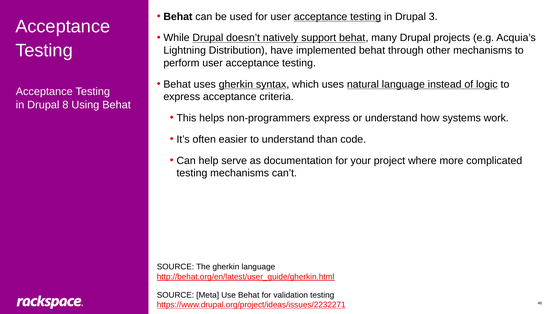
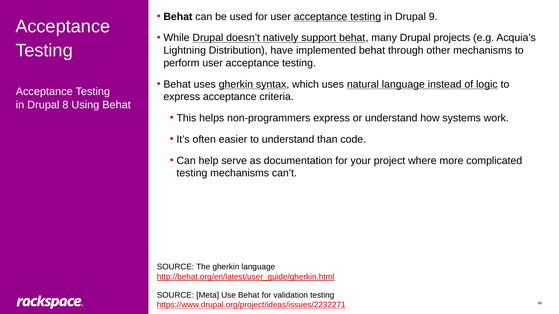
3: 3 -> 9
